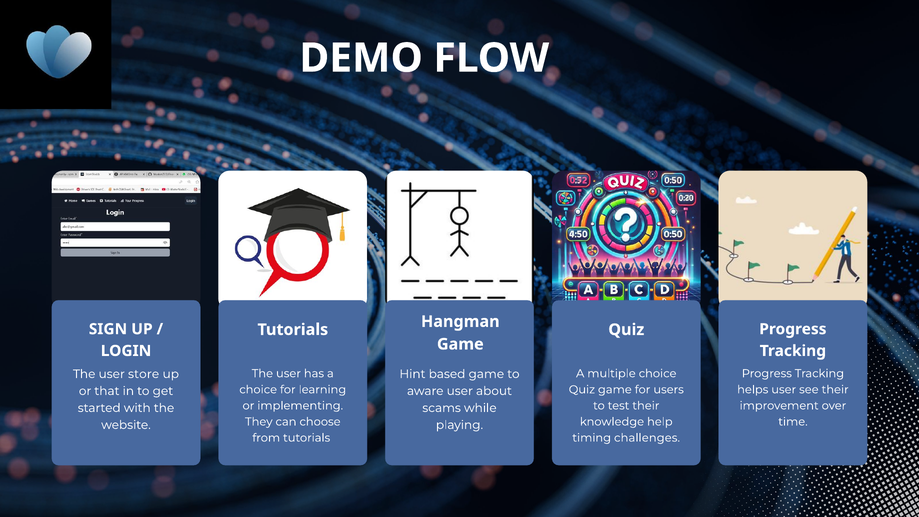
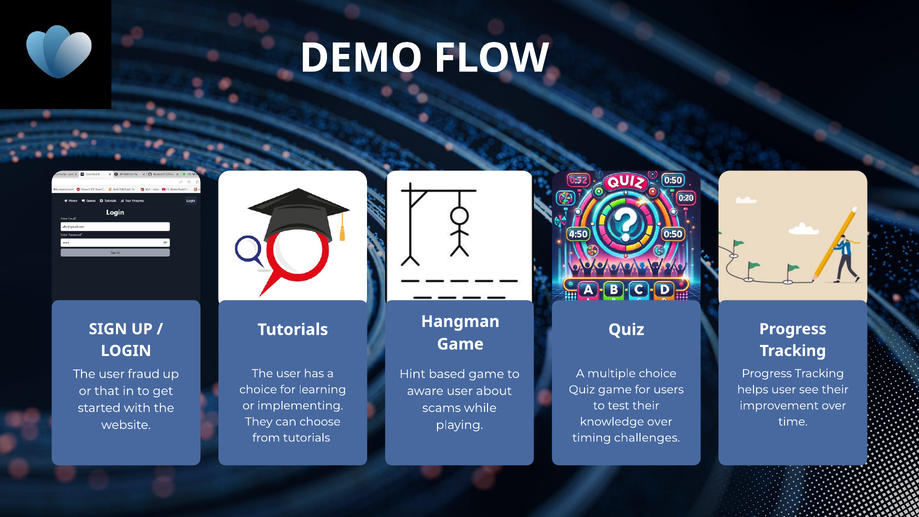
store: store -> fraud
knowledge help: help -> over
